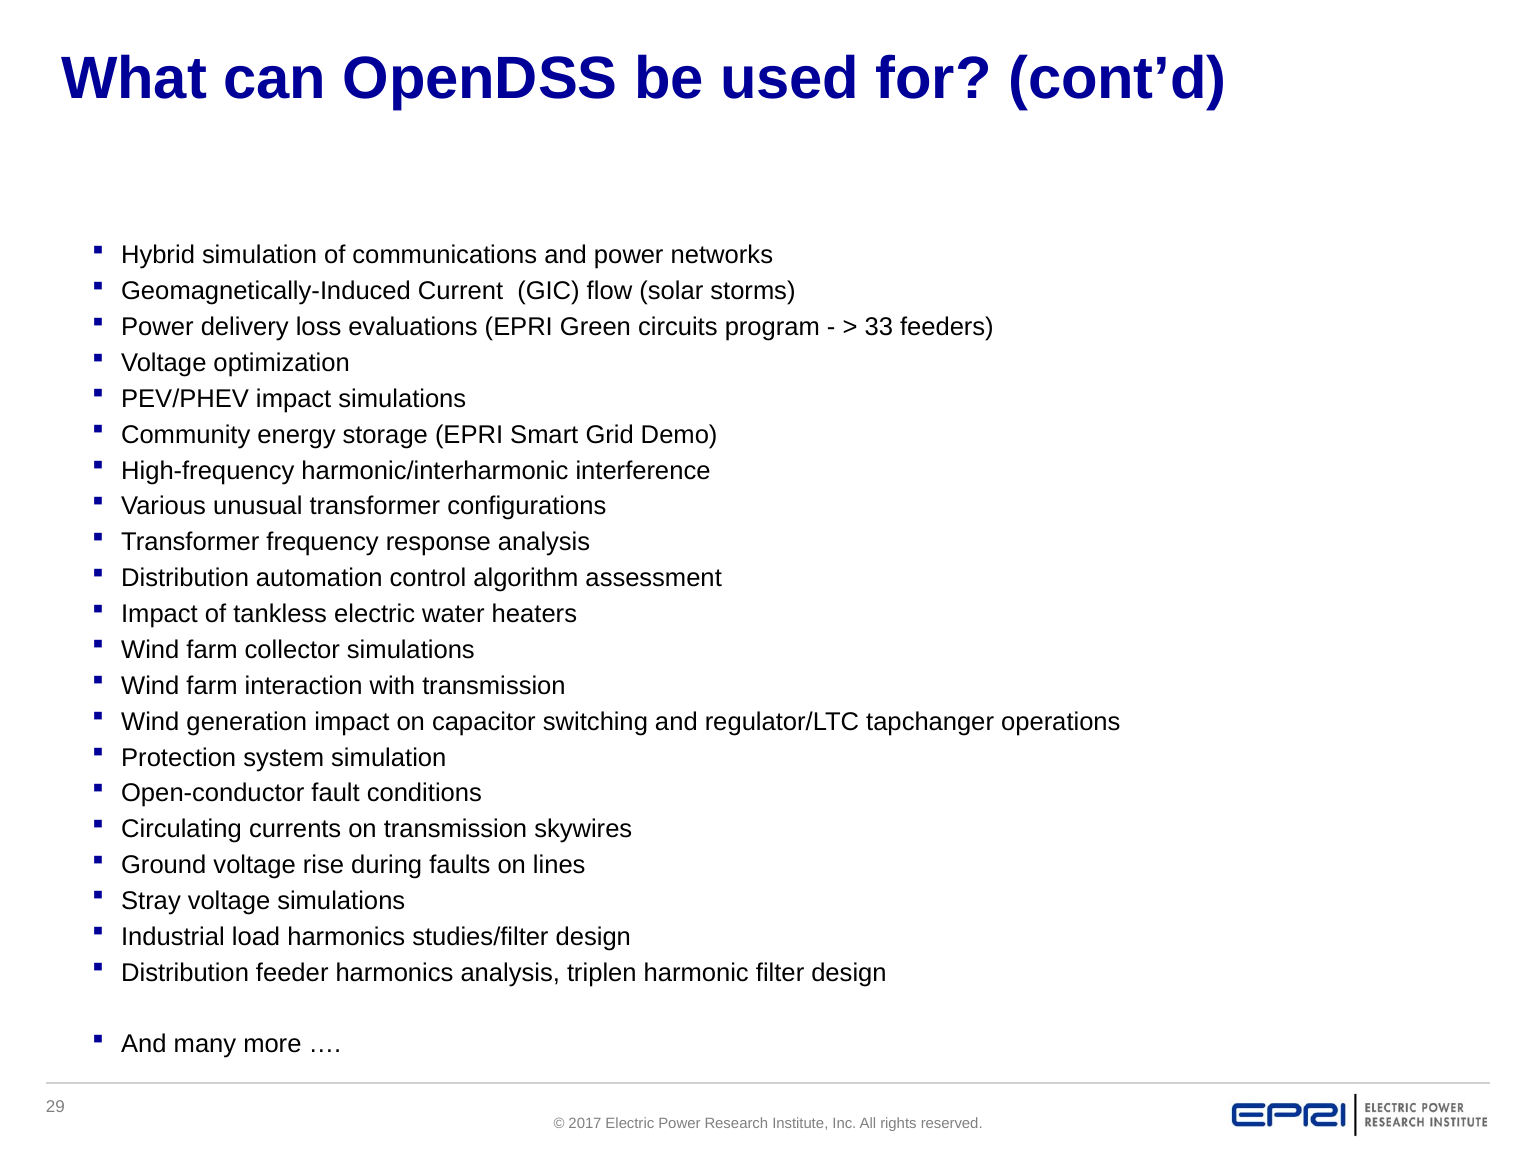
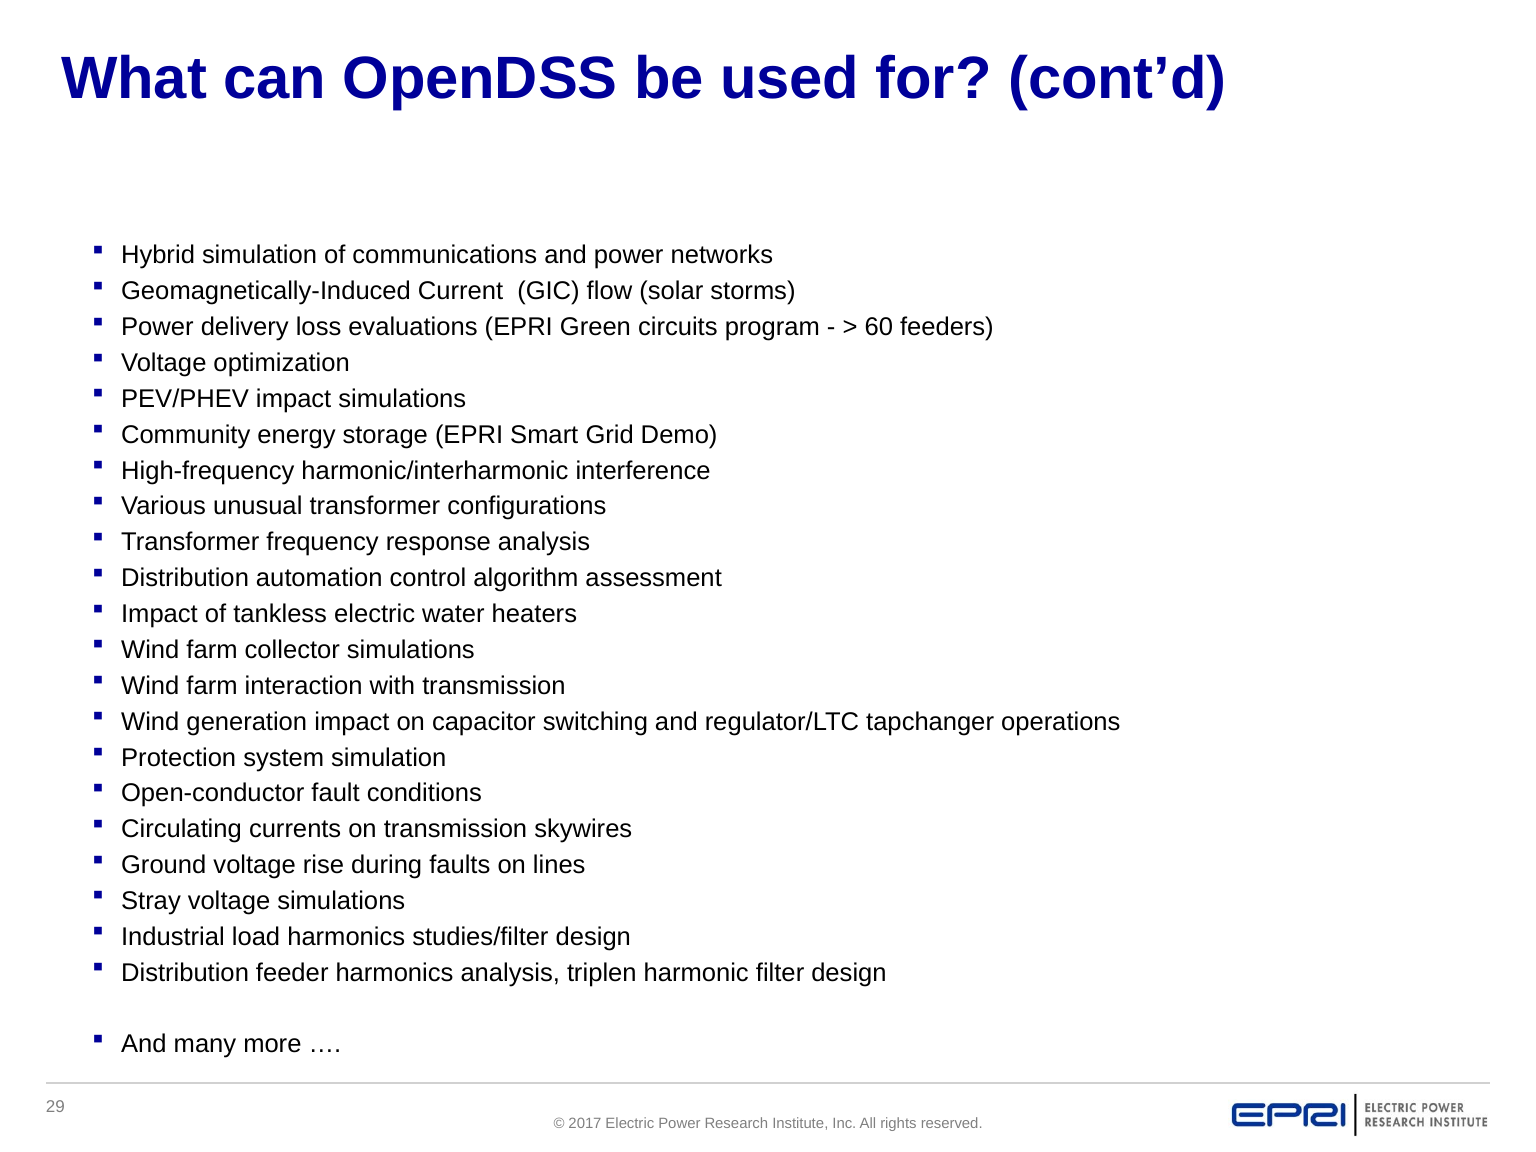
33: 33 -> 60
